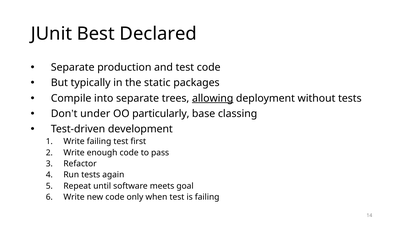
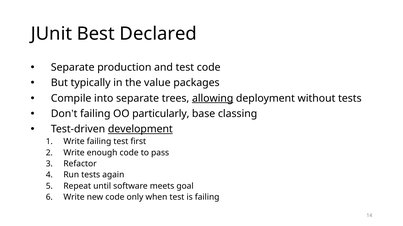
static: static -> value
under at (95, 114): under -> failing
development underline: none -> present
